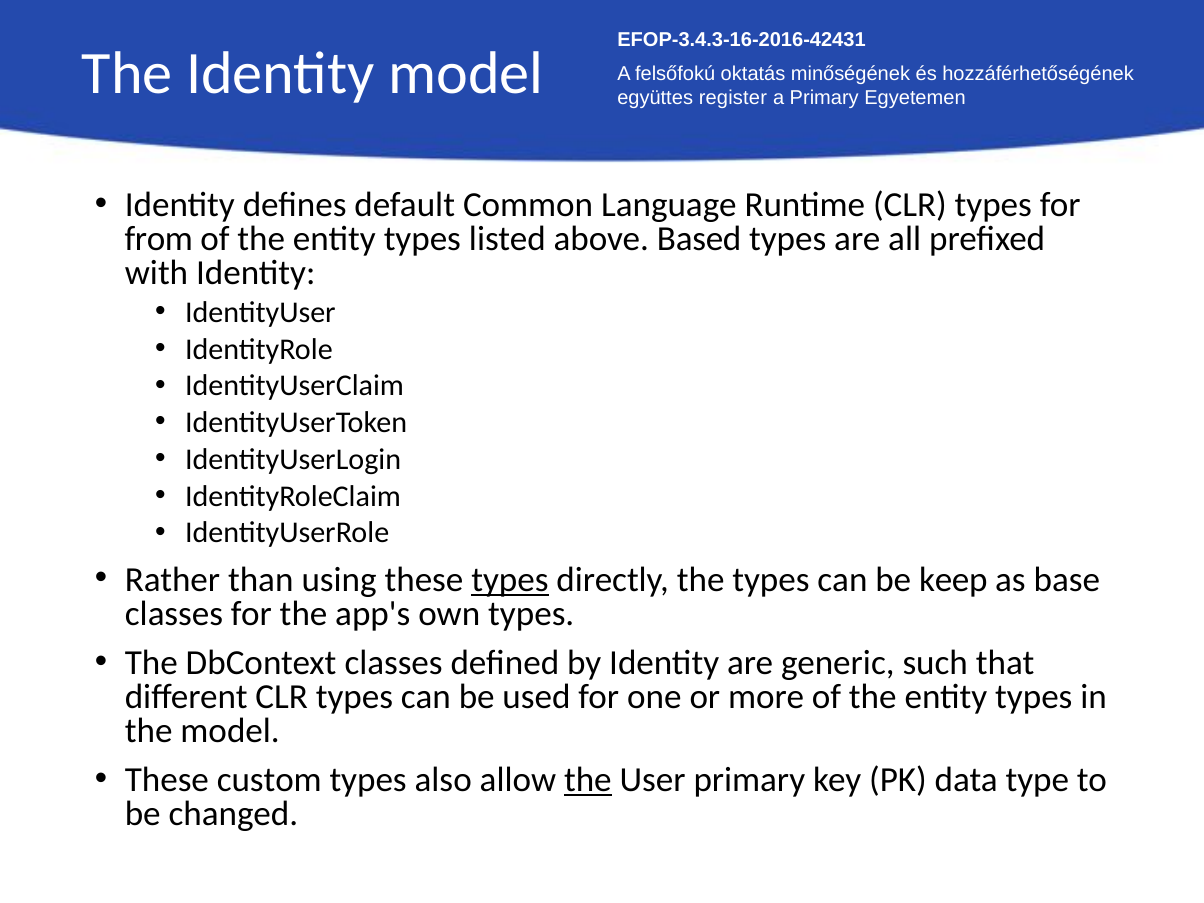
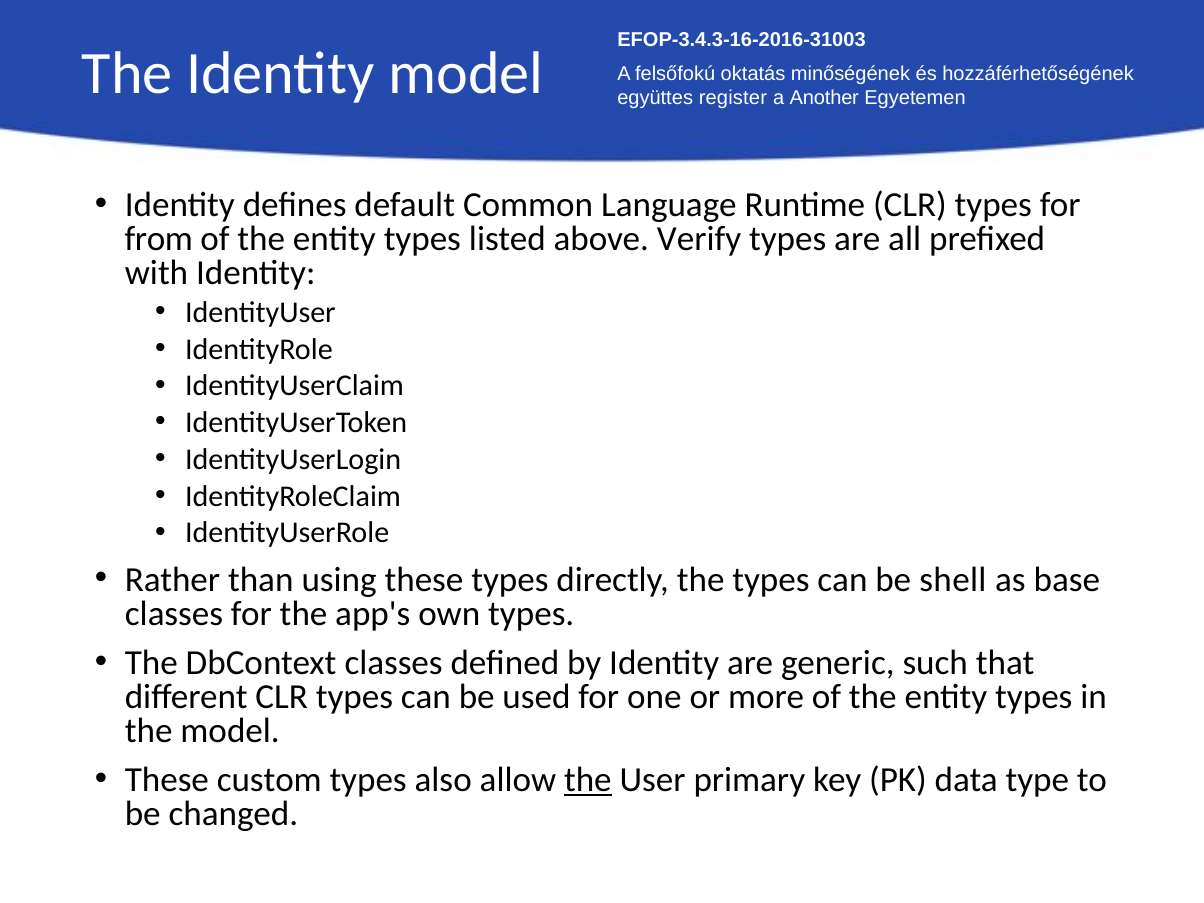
EFOP-3.4.3-16-2016-42431: EFOP-3.4.3-16-2016-42431 -> EFOP-3.4.3-16-2016-31003
a Primary: Primary -> Another
Based: Based -> Verify
types at (510, 579) underline: present -> none
keep: keep -> shell
